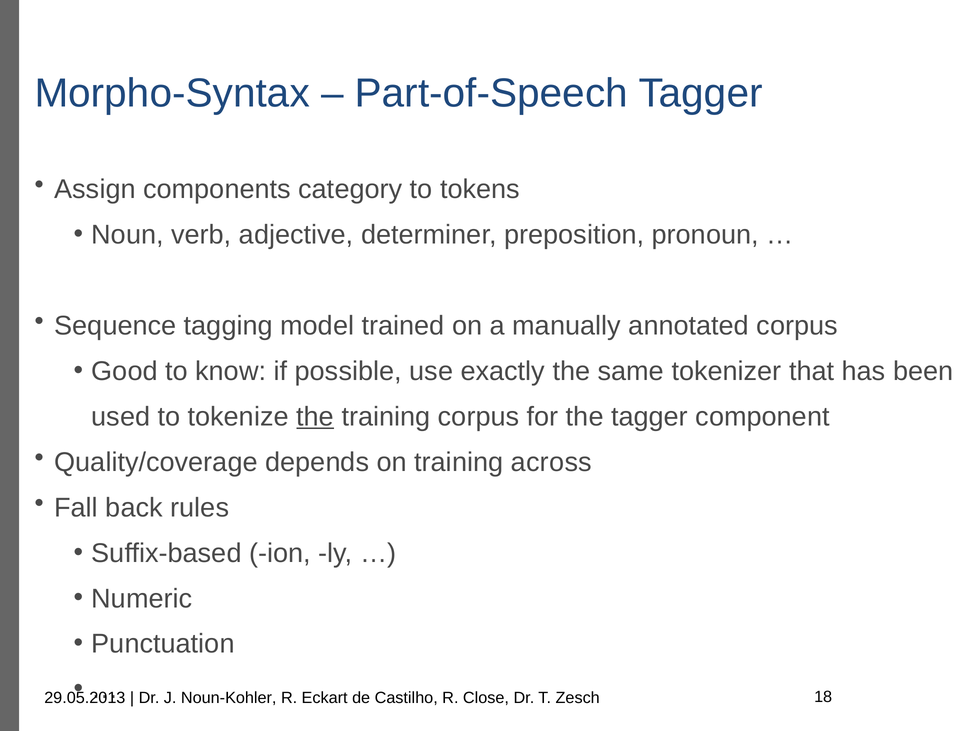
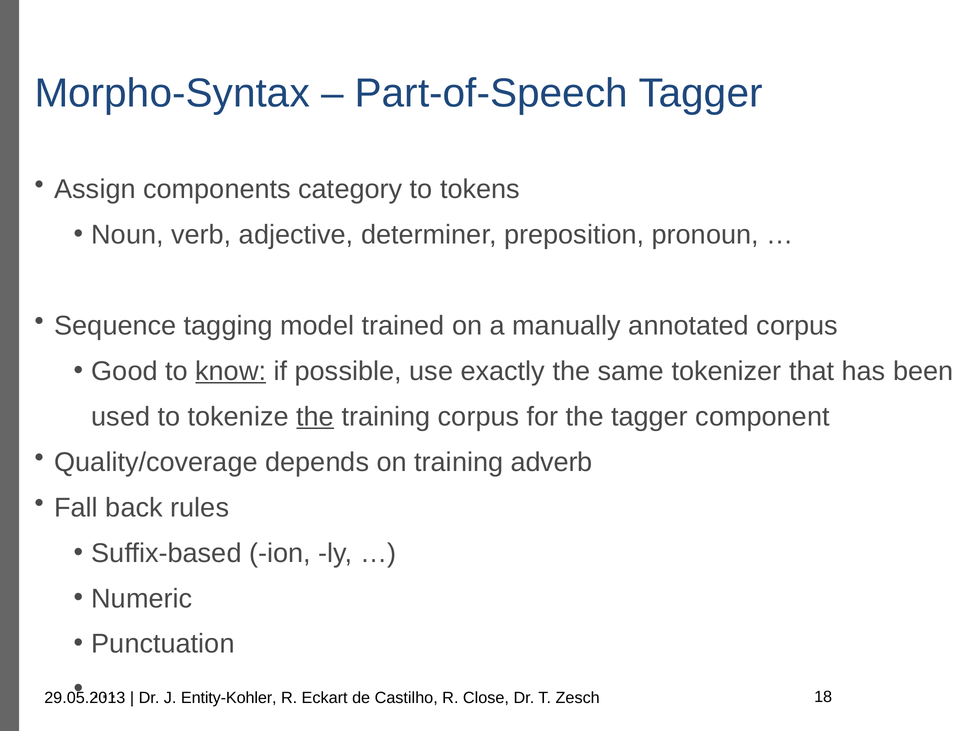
know underline: none -> present
across: across -> adverb
Noun-Kohler: Noun-Kohler -> Entity-Kohler
